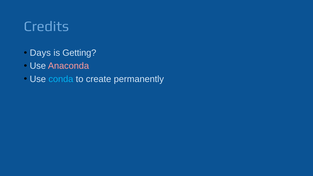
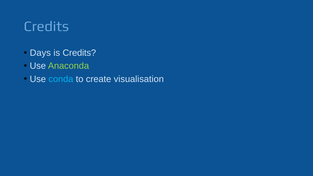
is Getting: Getting -> Credits
Anaconda colour: pink -> light green
permanently: permanently -> visualisation
